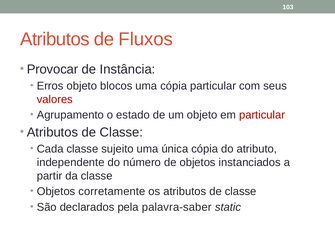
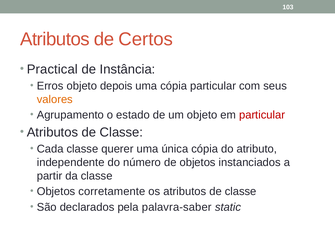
Fluxos: Fluxos -> Certos
Provocar: Provocar -> Practical
blocos: blocos -> depois
valores colour: red -> orange
sujeito: sujeito -> querer
